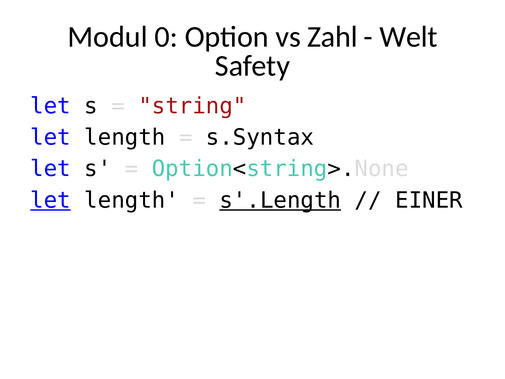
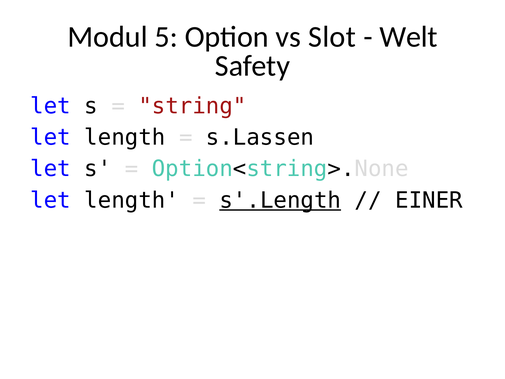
0: 0 -> 5
Zahl: Zahl -> Slot
s.Syntax: s.Syntax -> s.Lassen
let at (51, 200) underline: present -> none
